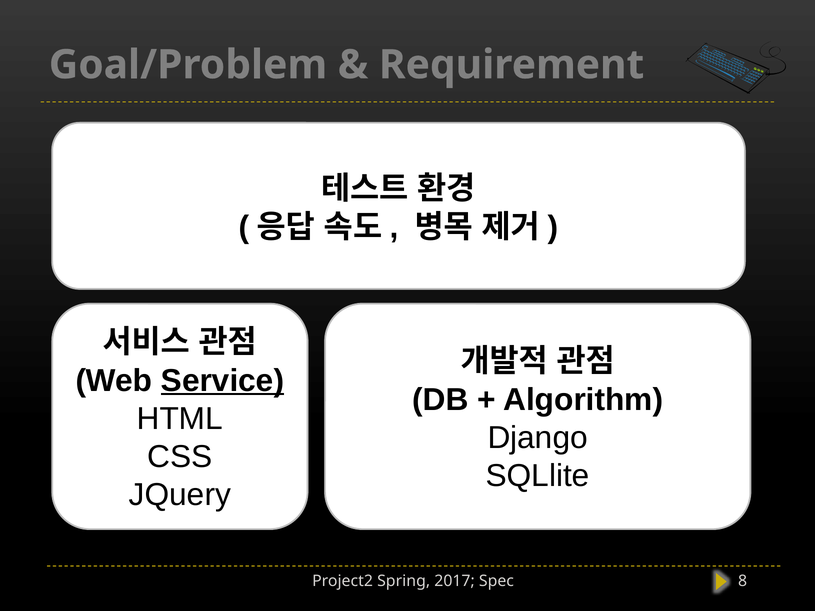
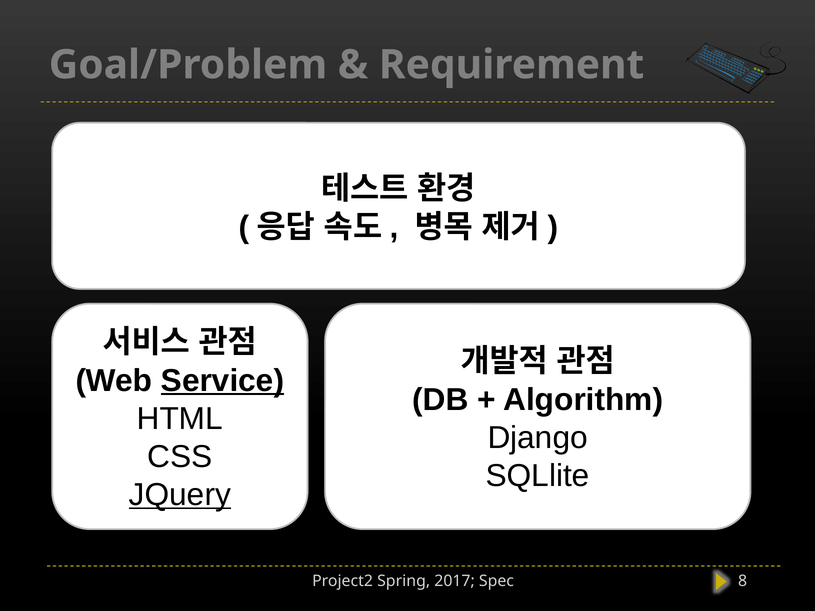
JQuery underline: none -> present
